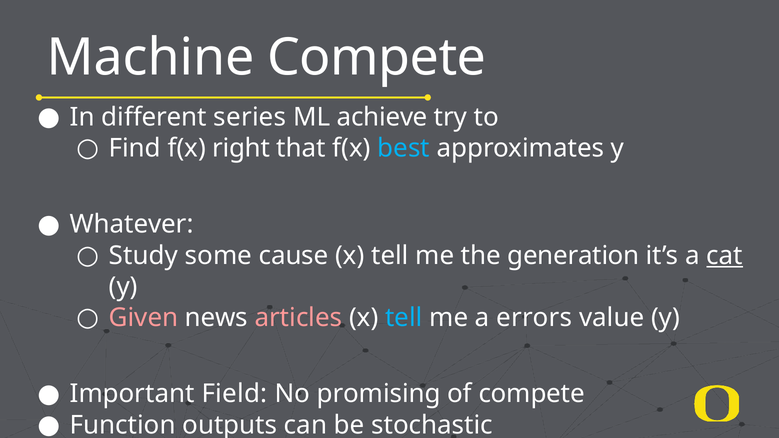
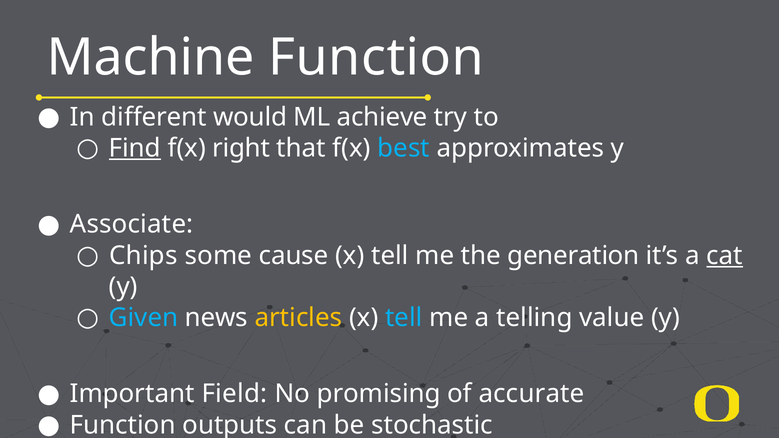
Machine Compete: Compete -> Function
series: series -> would
Find underline: none -> present
Whatever: Whatever -> Associate
Study: Study -> Chips
Given colour: pink -> light blue
articles colour: pink -> yellow
errors: errors -> telling
of compete: compete -> accurate
